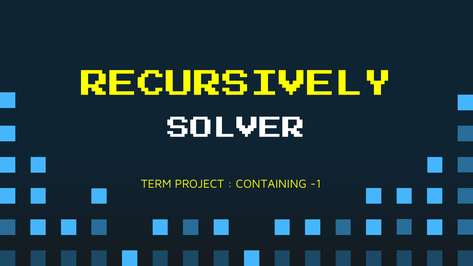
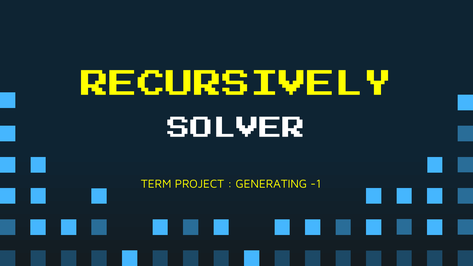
CONTAINING: CONTAINING -> GENERATING
